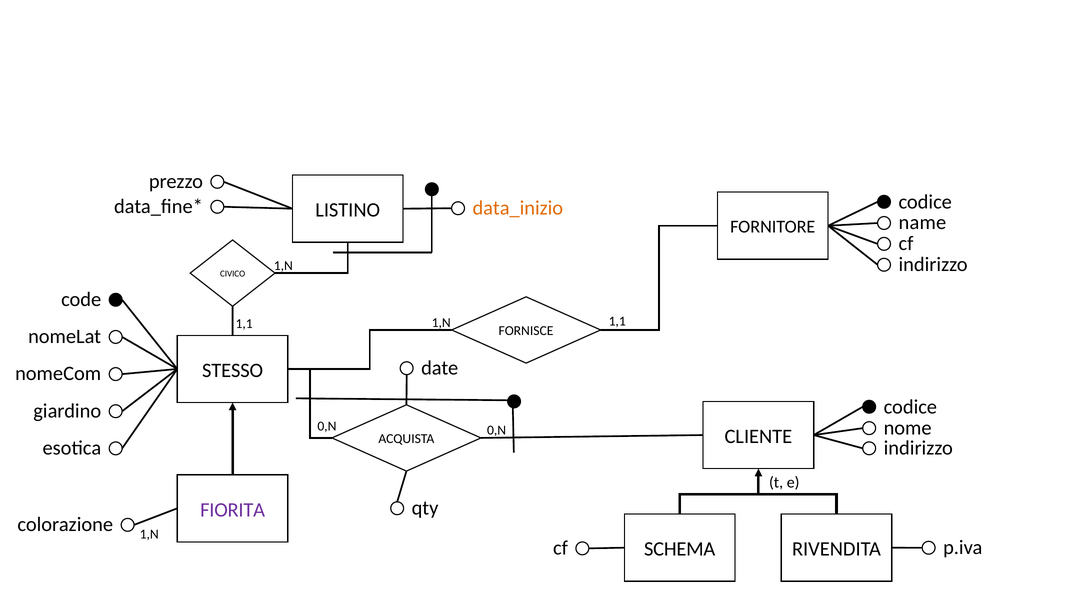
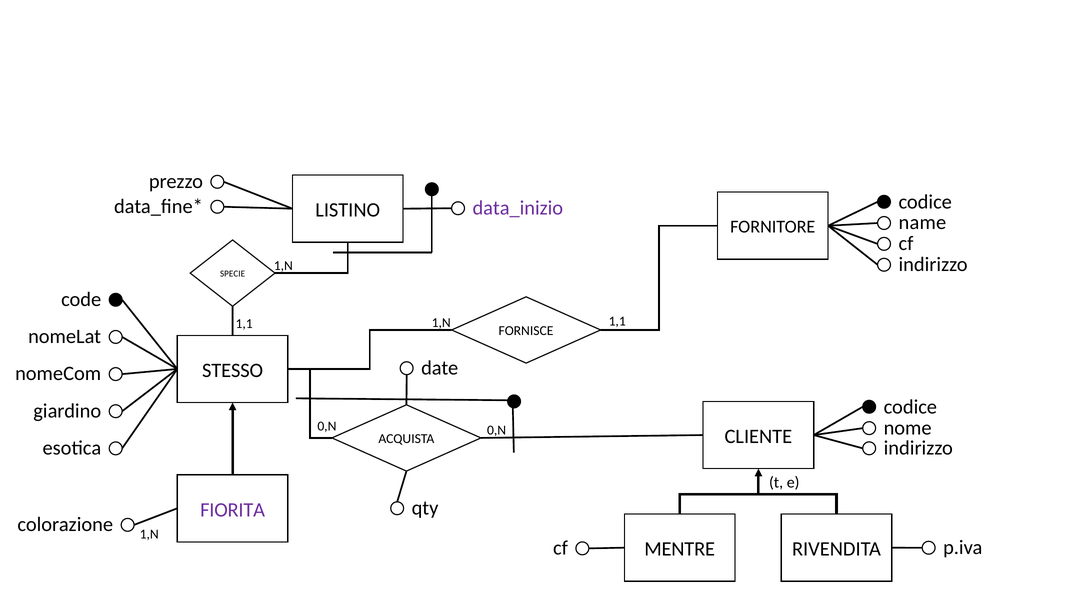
data_inizio colour: orange -> purple
CIVICO: CIVICO -> SPECIE
SCHEMA: SCHEMA -> MENTRE
